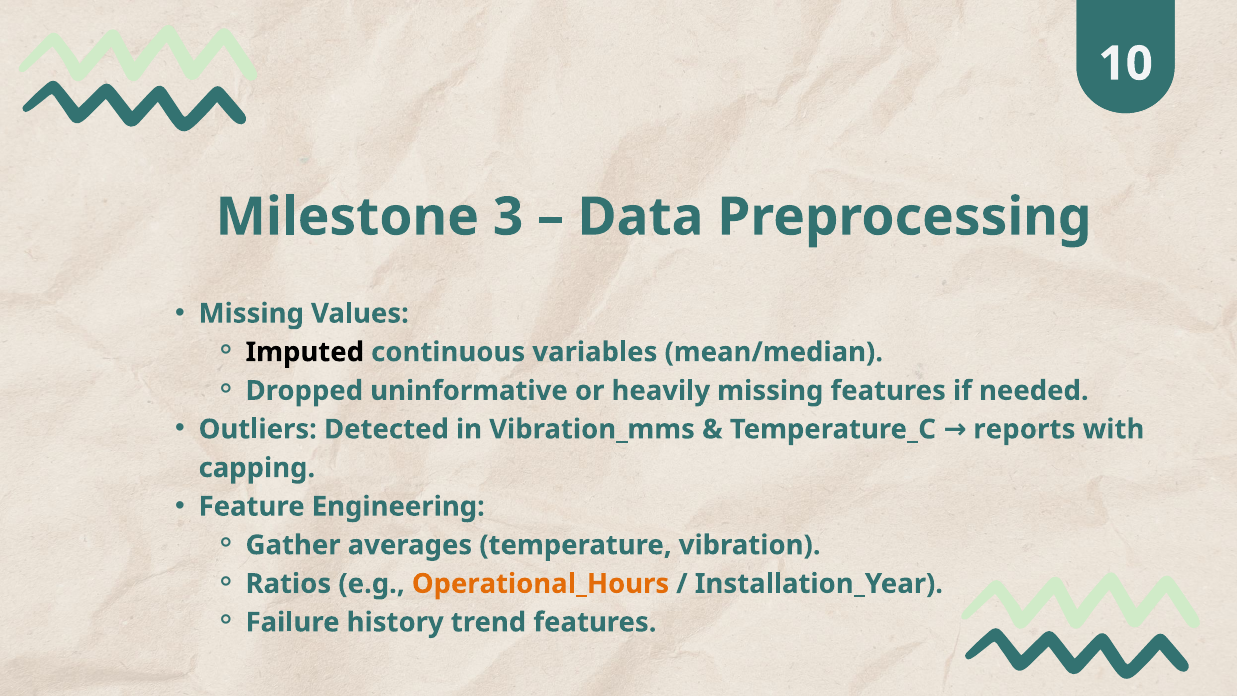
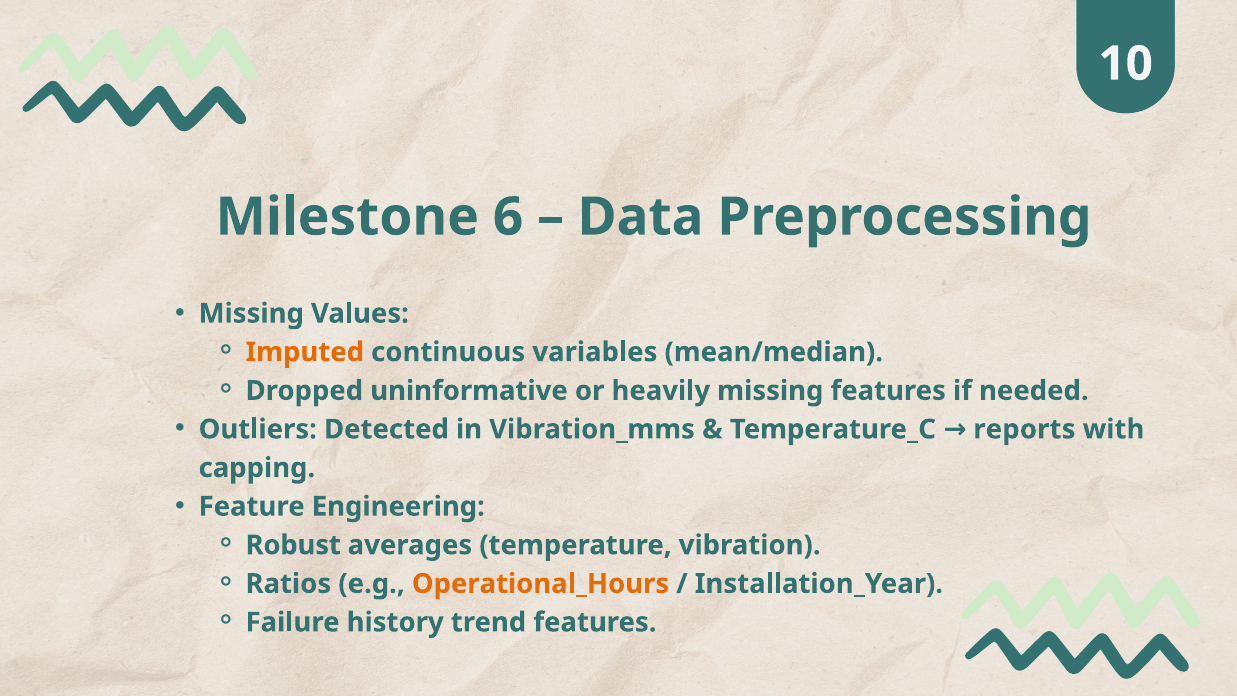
3: 3 -> 6
Imputed colour: black -> orange
Gather: Gather -> Robust
